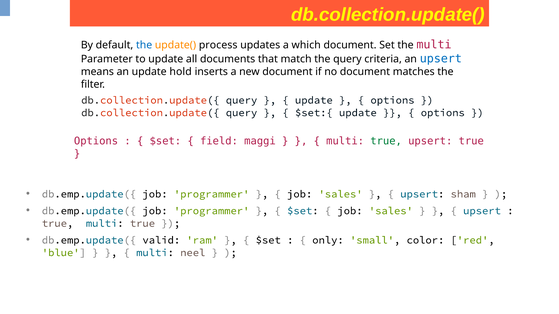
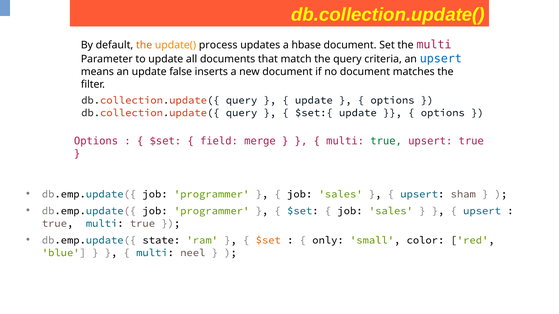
the at (144, 45) colour: blue -> orange
which: which -> hbase
hold: hold -> false
maggi: maggi -> merge
valid: valid -> state
$set at (268, 240) colour: black -> orange
